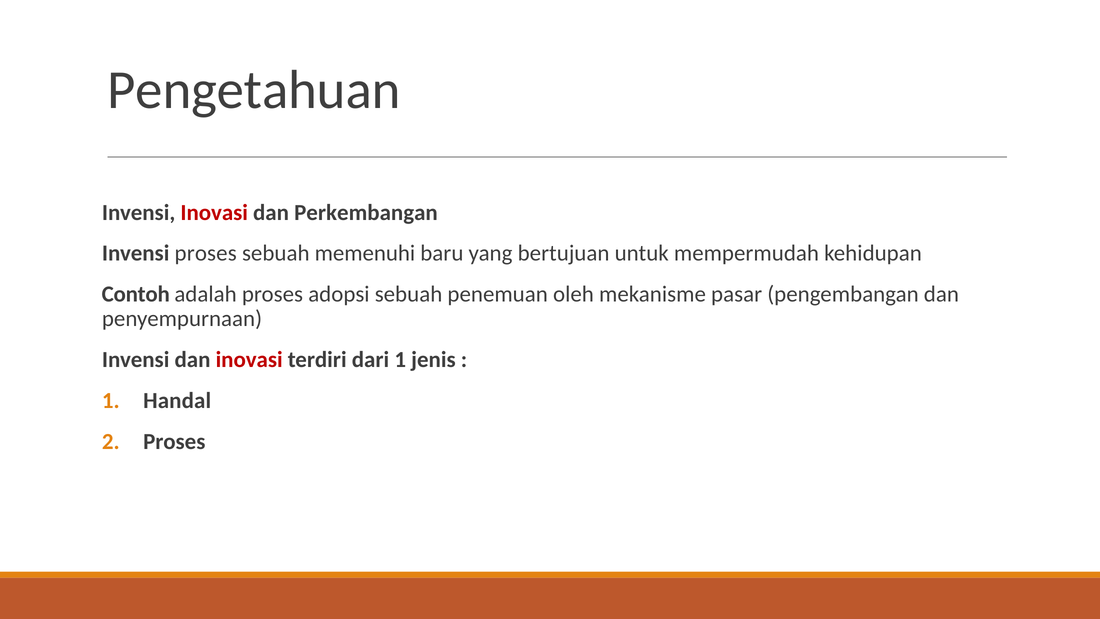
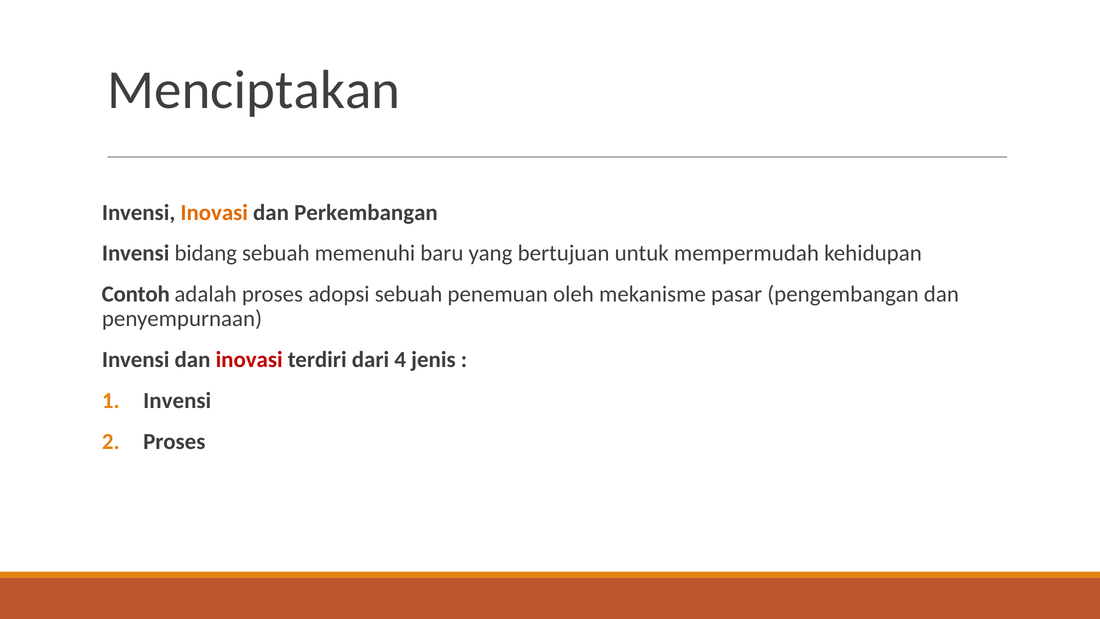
Pengetahuan: Pengetahuan -> Menciptakan
Inovasi at (214, 212) colour: red -> orange
Invensi proses: proses -> bidang
dari 1: 1 -> 4
Handal at (177, 400): Handal -> Invensi
